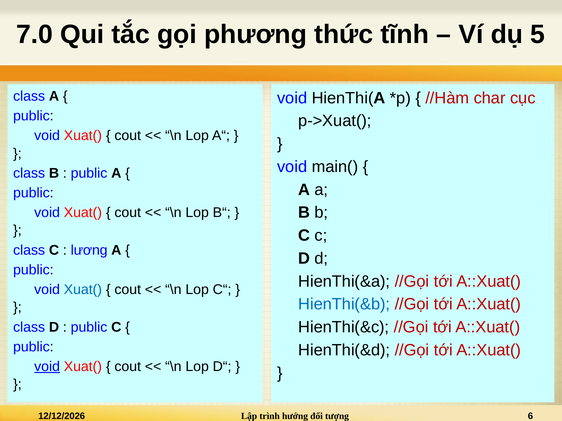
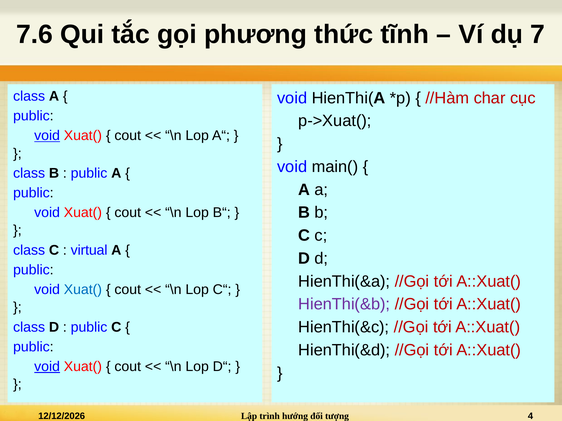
7.0: 7.0 -> 7.6
5: 5 -> 7
void at (47, 136) underline: none -> present
lương: lương -> virtual
HienThi(&b colour: blue -> purple
6: 6 -> 4
